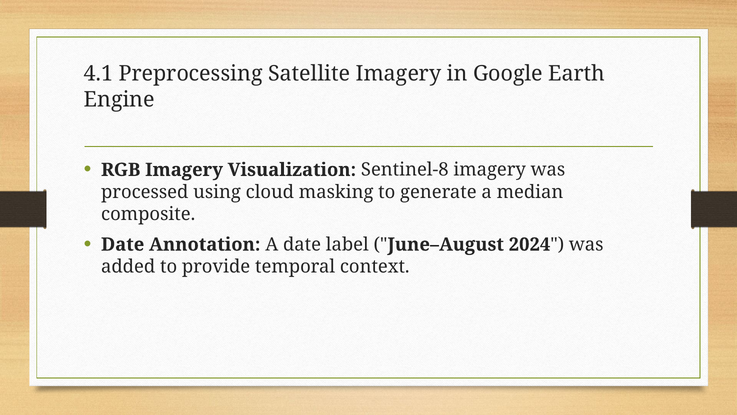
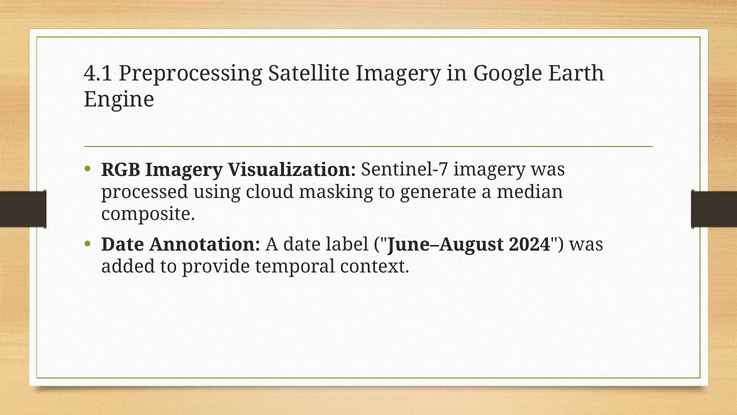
Sentinel-8: Sentinel-8 -> Sentinel-7
